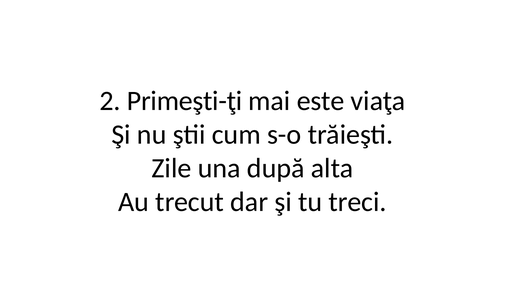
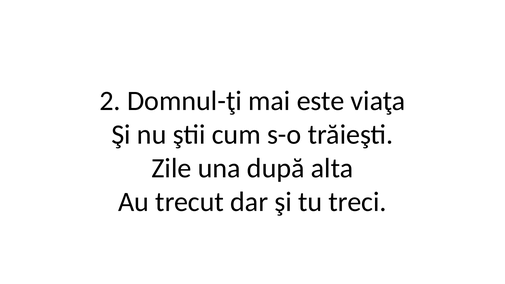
Primeşti-ţi: Primeşti-ţi -> Domnul-ţi
